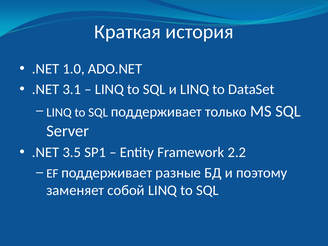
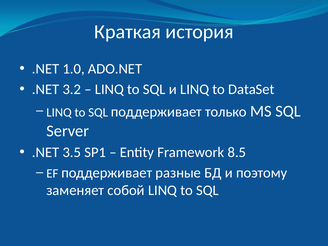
3.1: 3.1 -> 3.2
2.2: 2.2 -> 8.5
